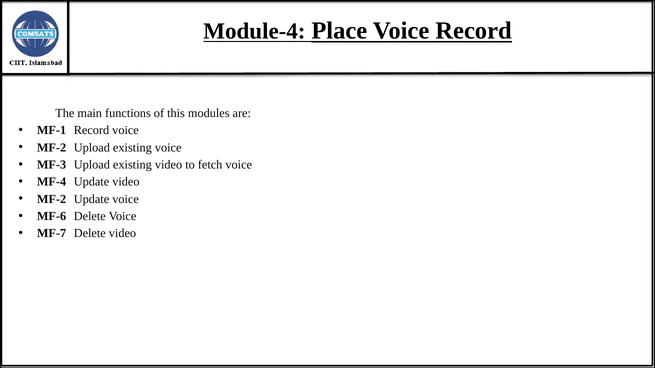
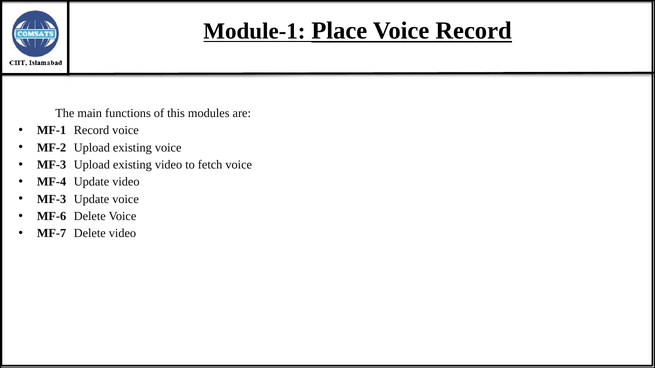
Module-4: Module-4 -> Module-1
MF-2 at (52, 199): MF-2 -> MF-3
